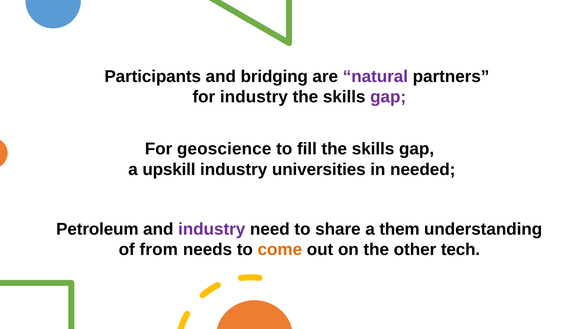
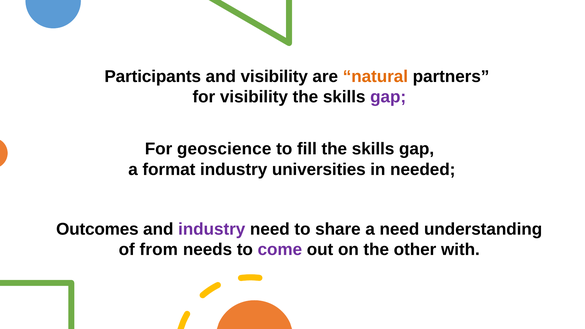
and bridging: bridging -> visibility
natural colour: purple -> orange
for industry: industry -> visibility
upskill: upskill -> format
Petroleum: Petroleum -> Outcomes
a them: them -> need
come colour: orange -> purple
tech: tech -> with
